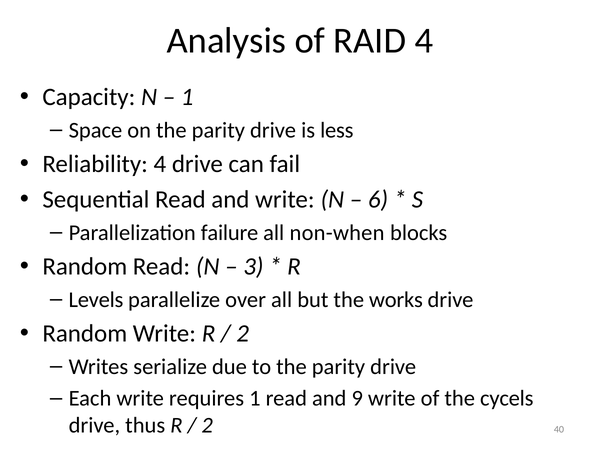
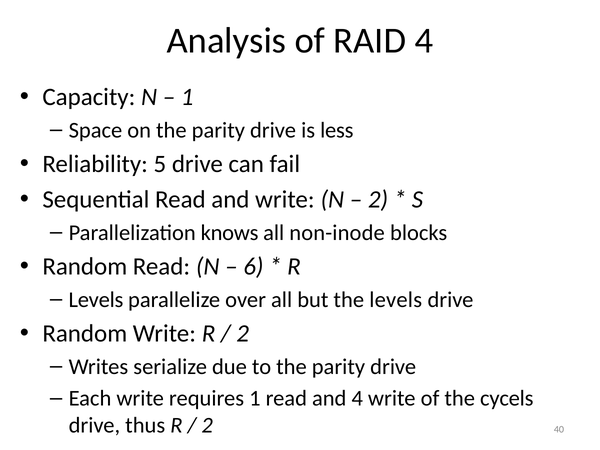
Reliability 4: 4 -> 5
6 at (378, 200): 6 -> 2
failure: failure -> knows
non-when: non-when -> non-inode
3: 3 -> 6
the works: works -> levels
and 9: 9 -> 4
